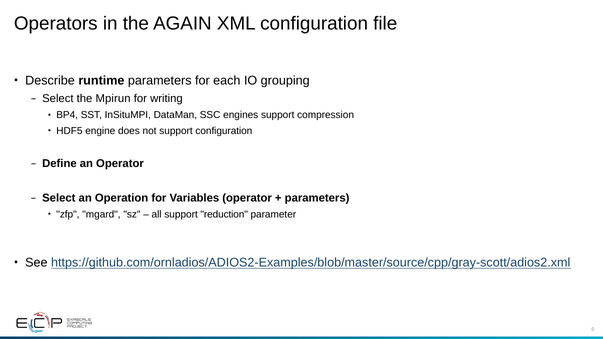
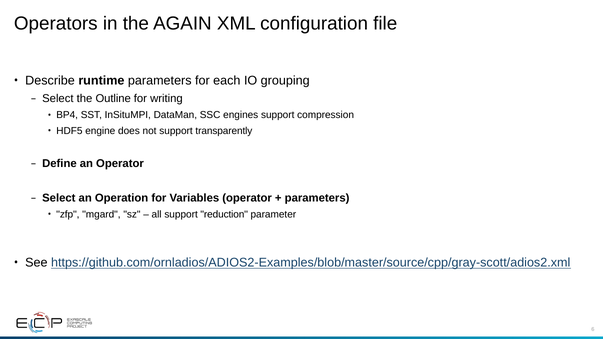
Mpirun: Mpirun -> Outline
support configuration: configuration -> transparently
